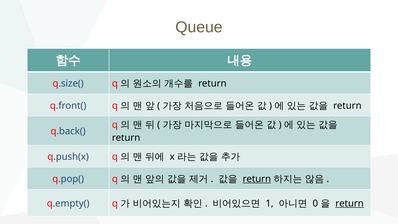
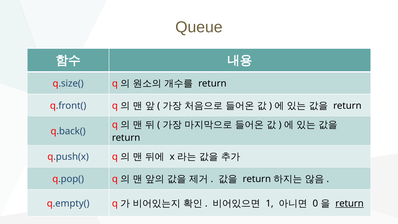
return at (257, 179) underline: present -> none
